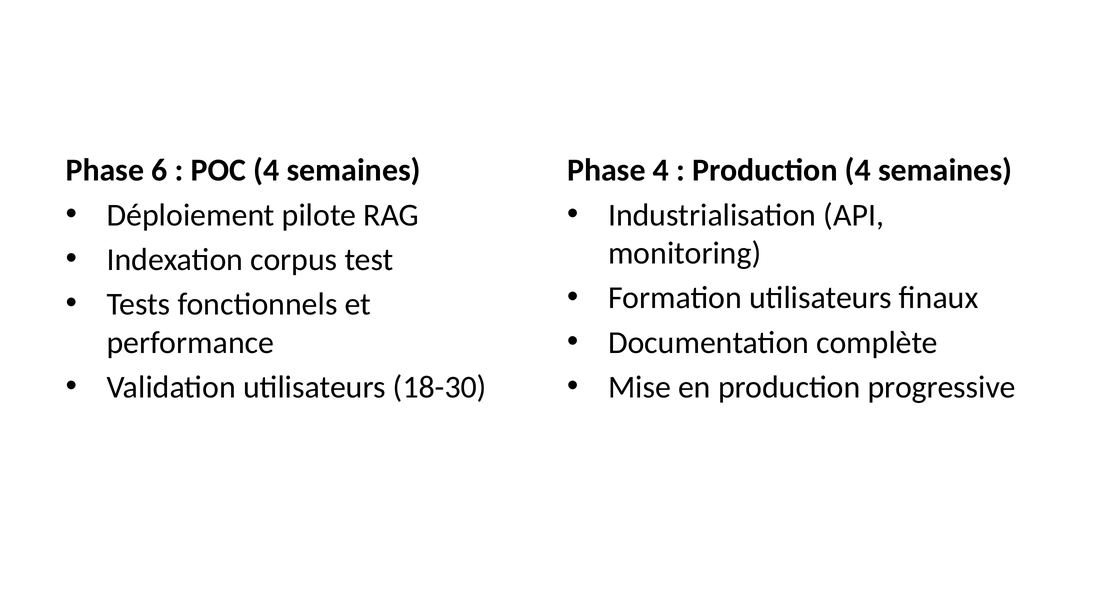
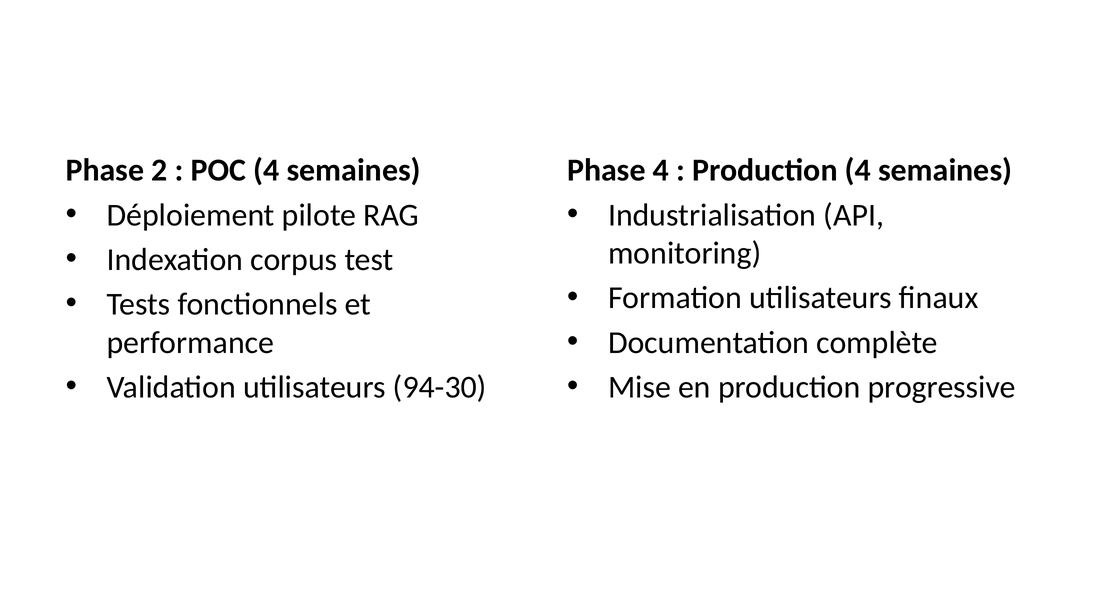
6: 6 -> 2
18-30: 18-30 -> 94-30
